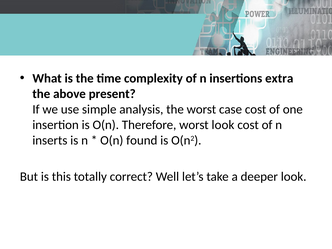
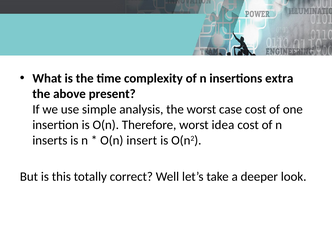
worst look: look -> idea
found: found -> insert
